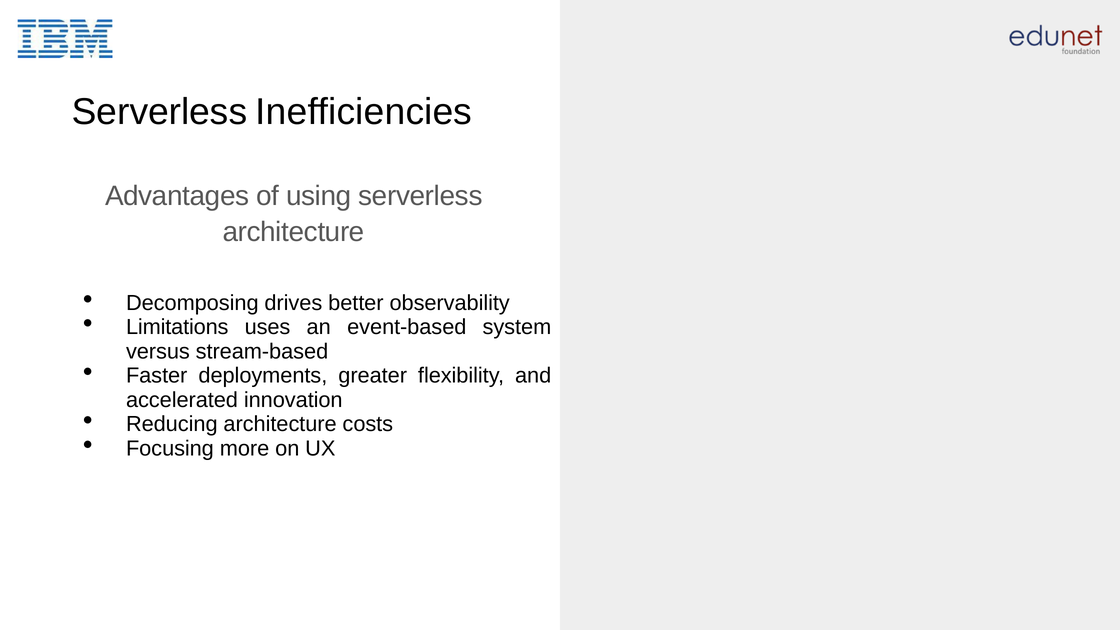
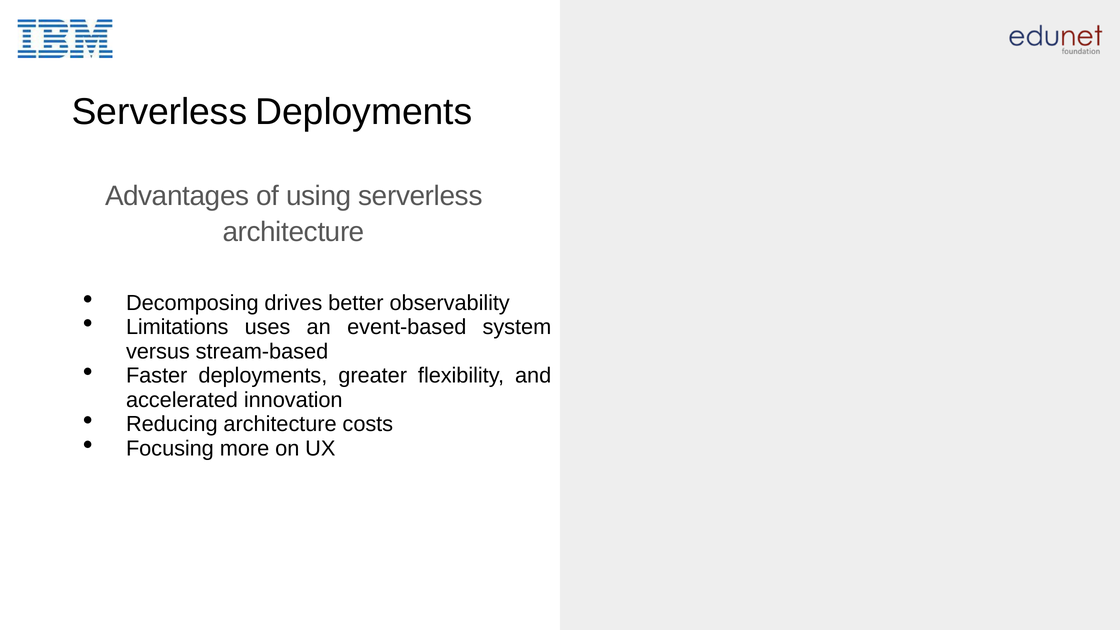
Serverless Inefficiencies: Inefficiencies -> Deployments
